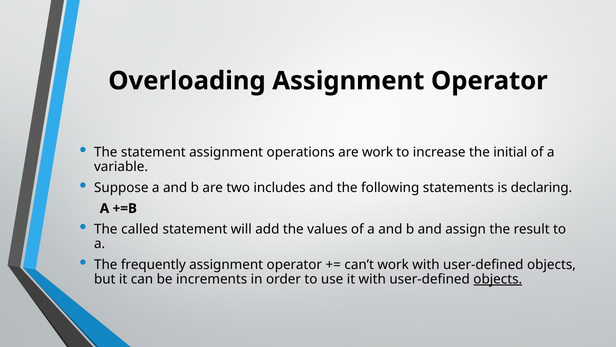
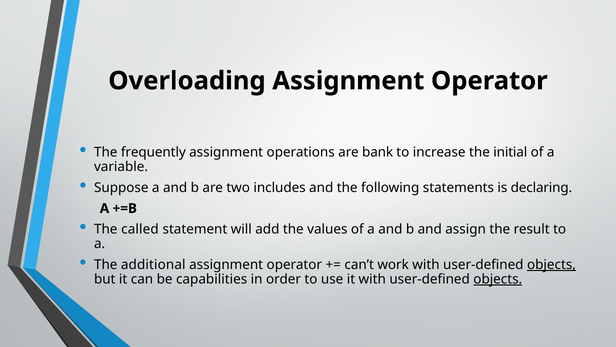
The statement: statement -> frequently
are work: work -> bank
frequently: frequently -> additional
objects at (551, 264) underline: none -> present
increments: increments -> capabilities
